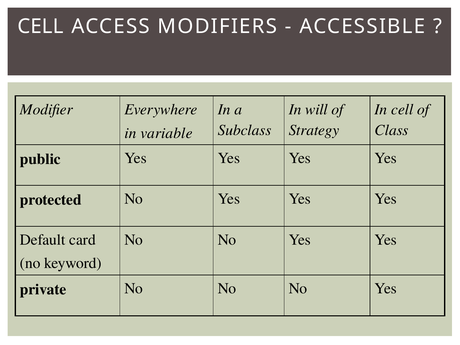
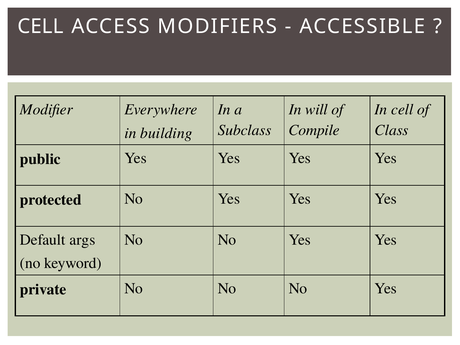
Strategy: Strategy -> Compile
variable: variable -> building
card: card -> args
